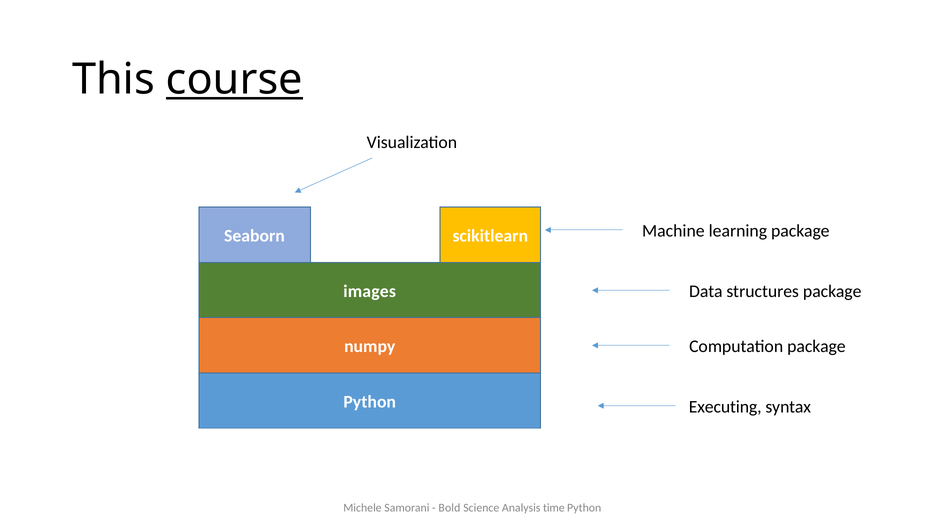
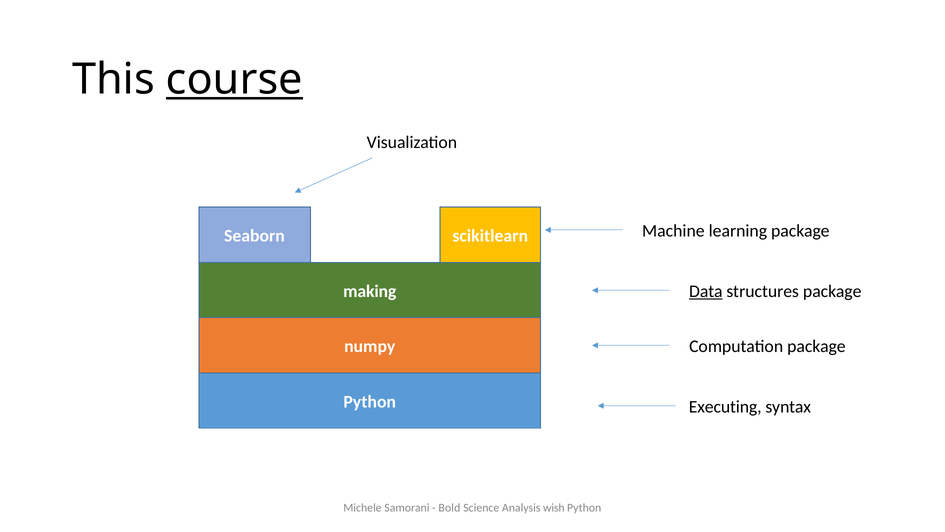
images: images -> making
Data underline: none -> present
time: time -> wish
